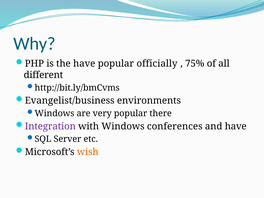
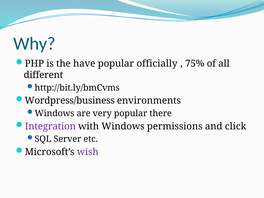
Evangelist/business: Evangelist/business -> Wordpress/business
conferences: conferences -> permissions
and have: have -> click
wish colour: orange -> purple
